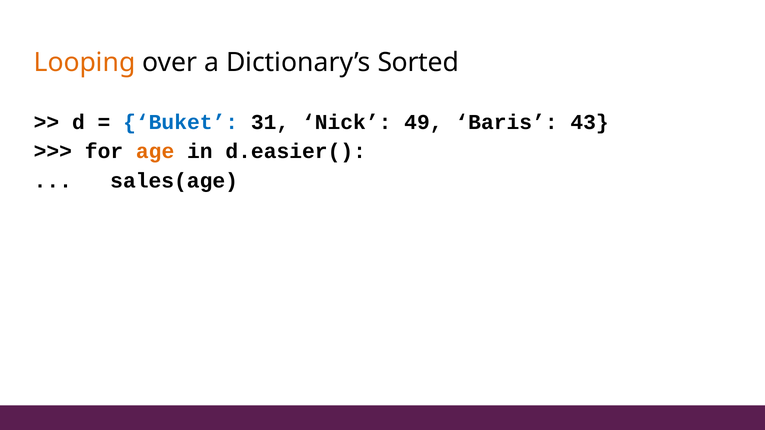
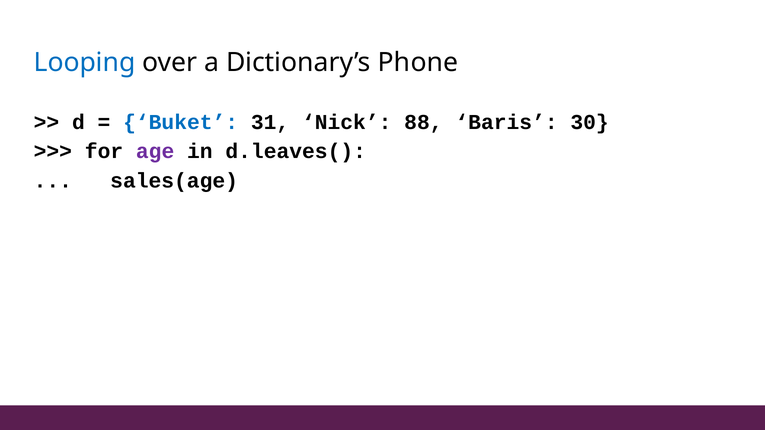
Looping colour: orange -> blue
Sorted: Sorted -> Phone
49: 49 -> 88
43: 43 -> 30
age colour: orange -> purple
d.easier(: d.easier( -> d.leaves(
